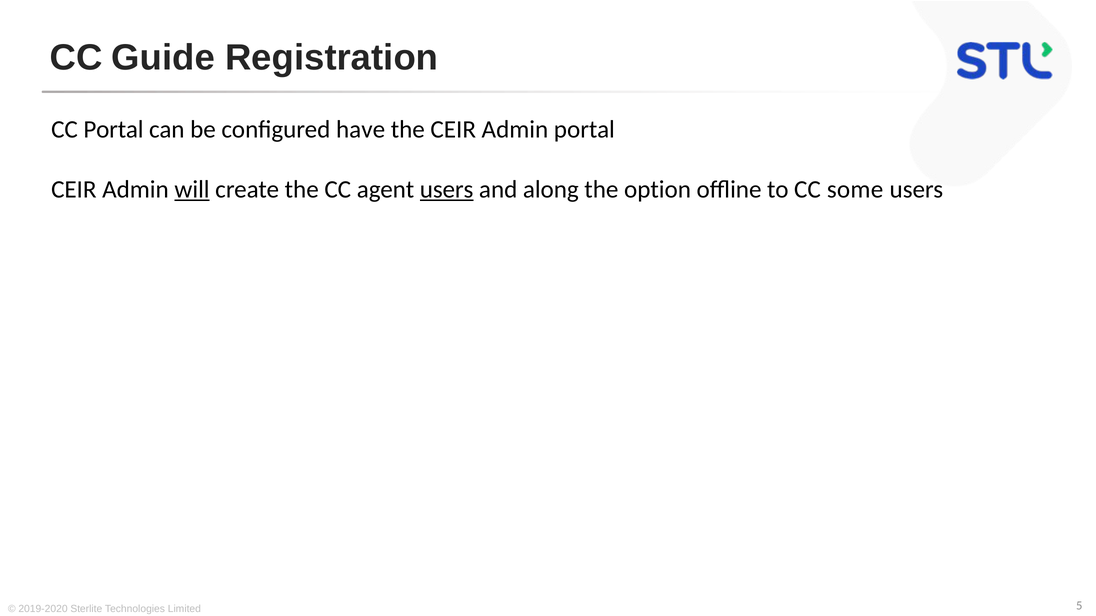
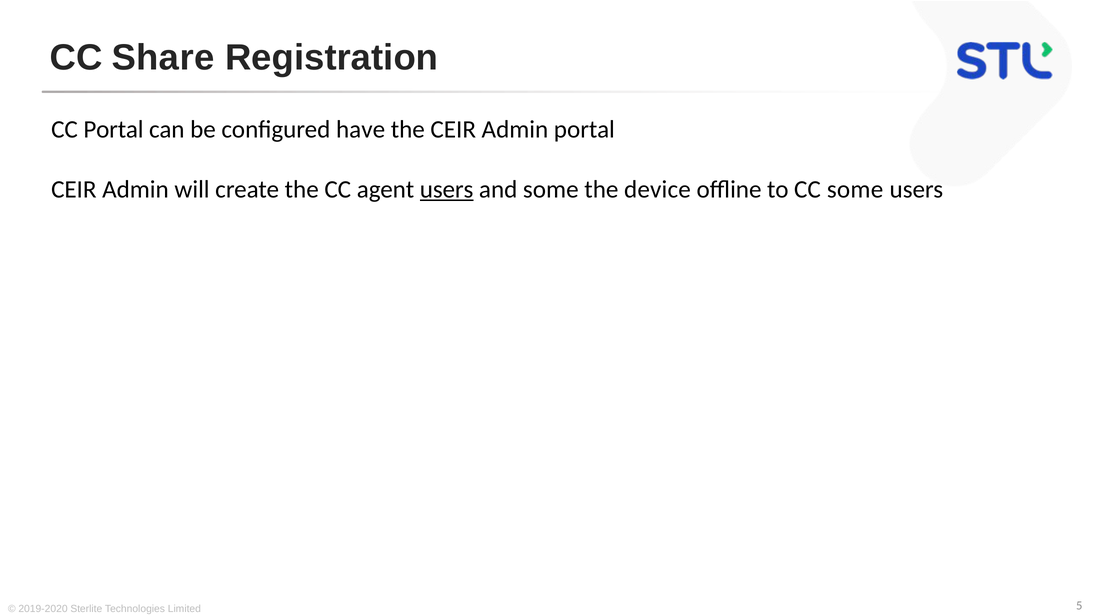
Guide: Guide -> Share
will underline: present -> none
and along: along -> some
option: option -> device
